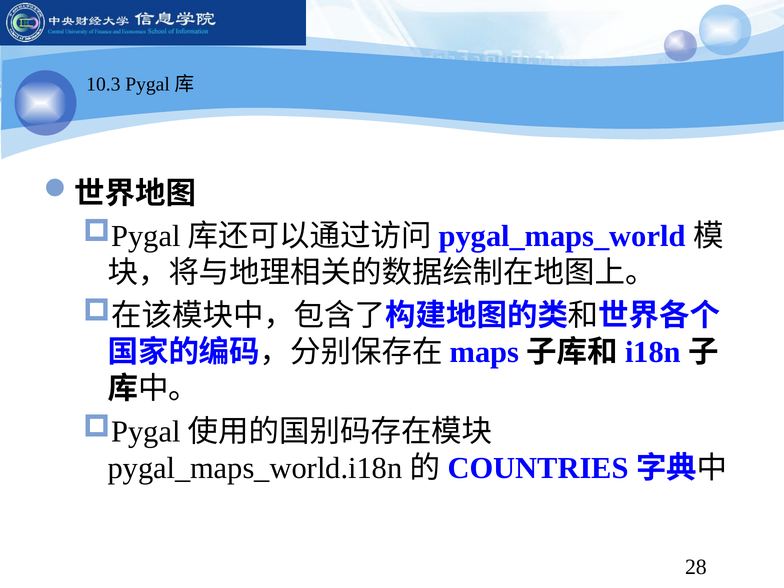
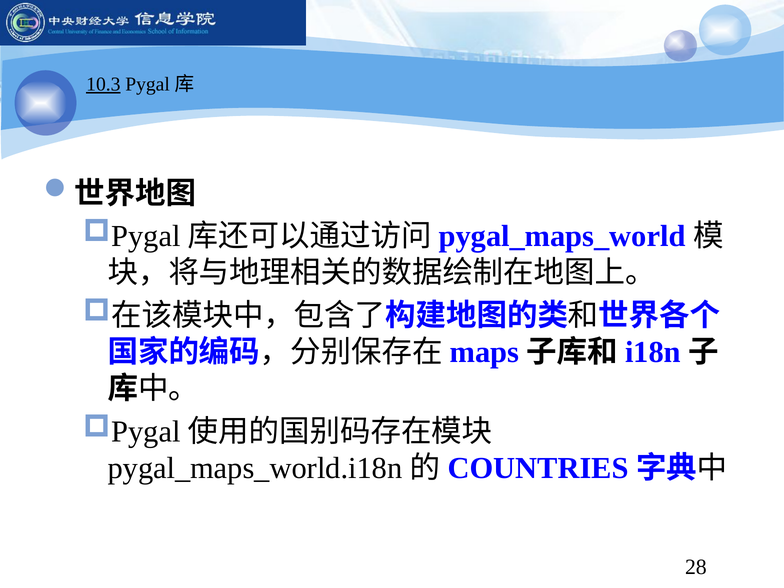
10.3 underline: none -> present
